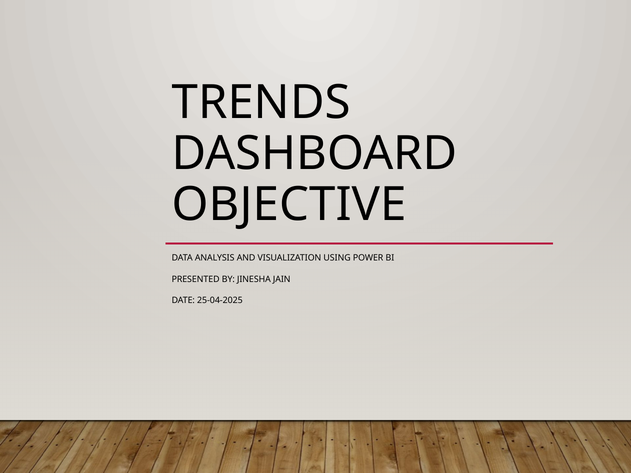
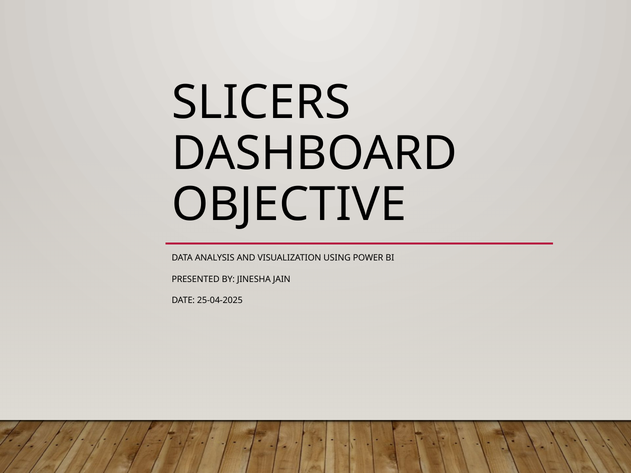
TRENDS: TRENDS -> SLICERS
